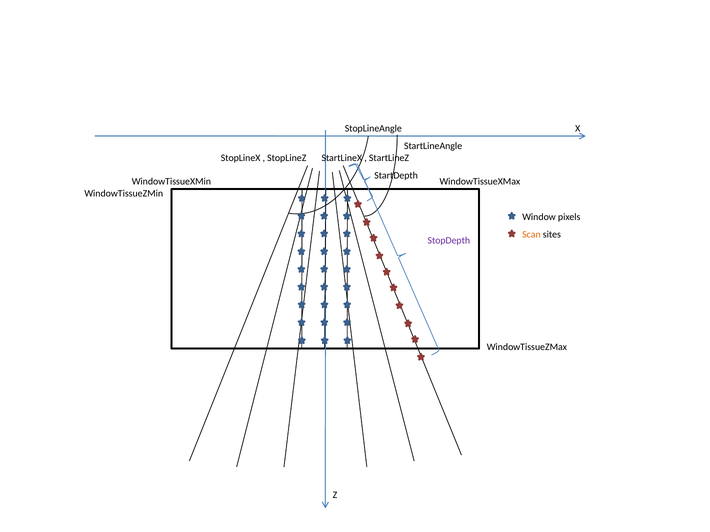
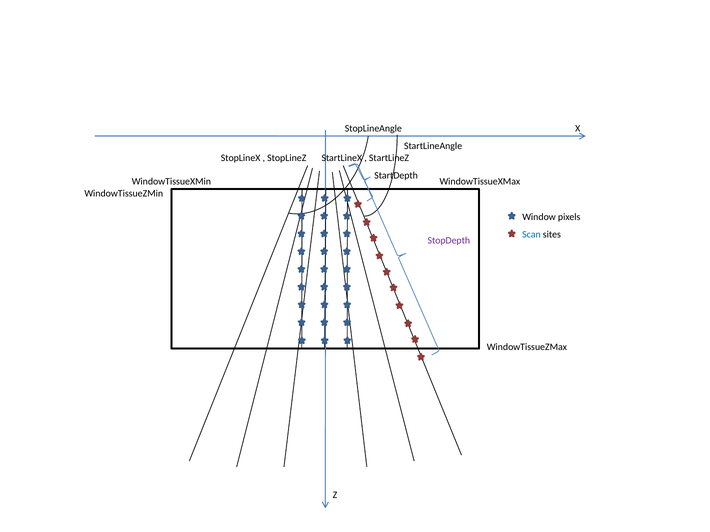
Scan colour: orange -> blue
